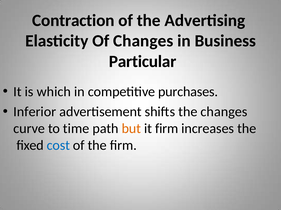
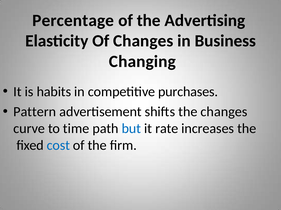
Contraction: Contraction -> Percentage
Particular: Particular -> Changing
which: which -> habits
Inferior: Inferior -> Pattern
but colour: orange -> blue
it firm: firm -> rate
